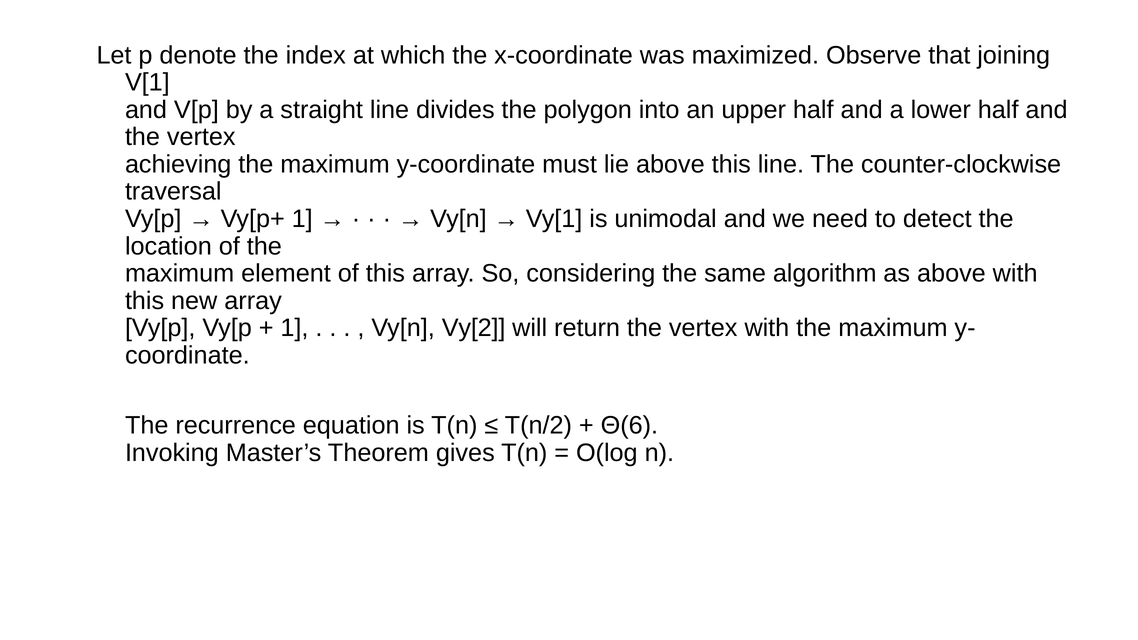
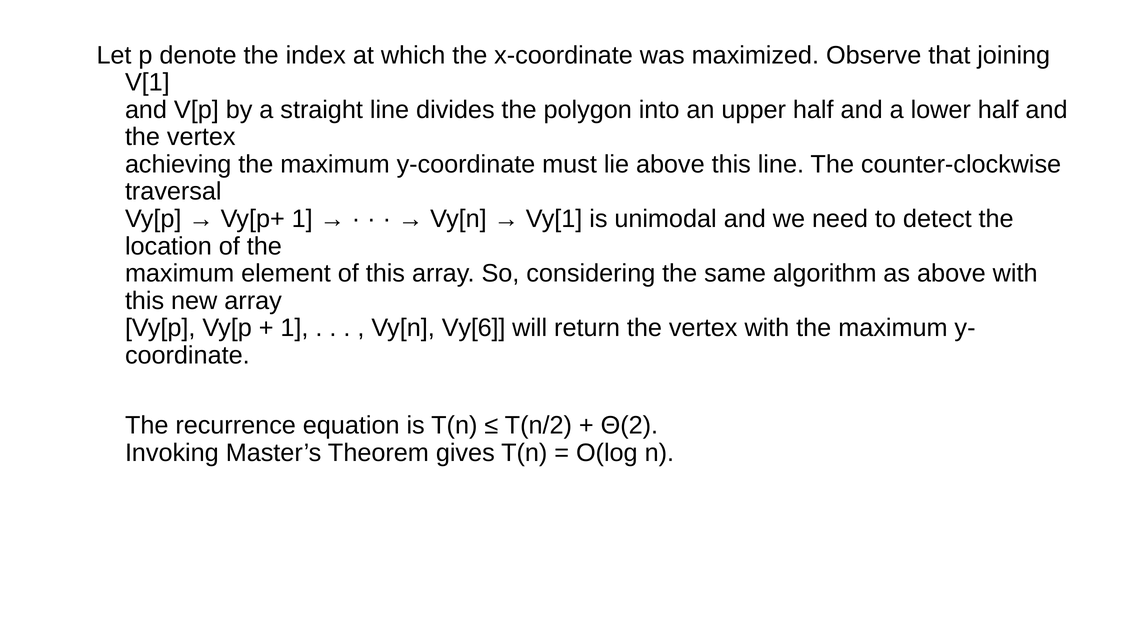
Vy[2: Vy[2 -> Vy[6
Θ(6: Θ(6 -> Θ(2
